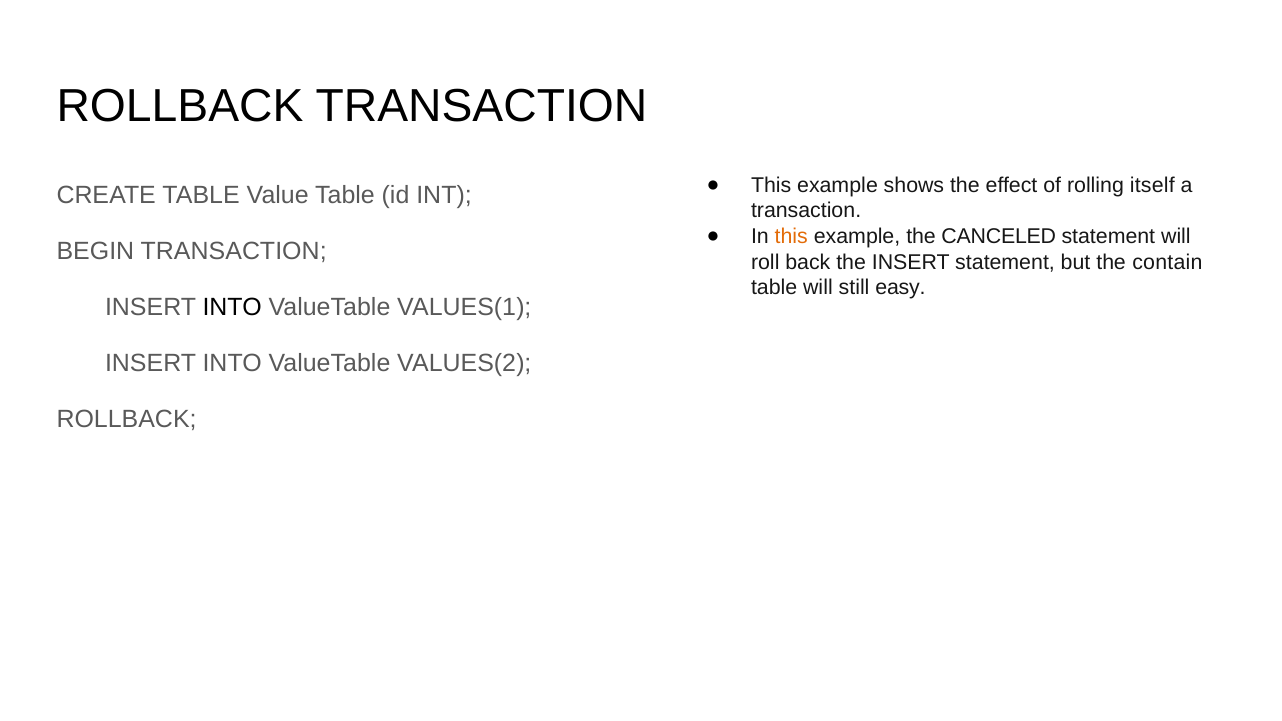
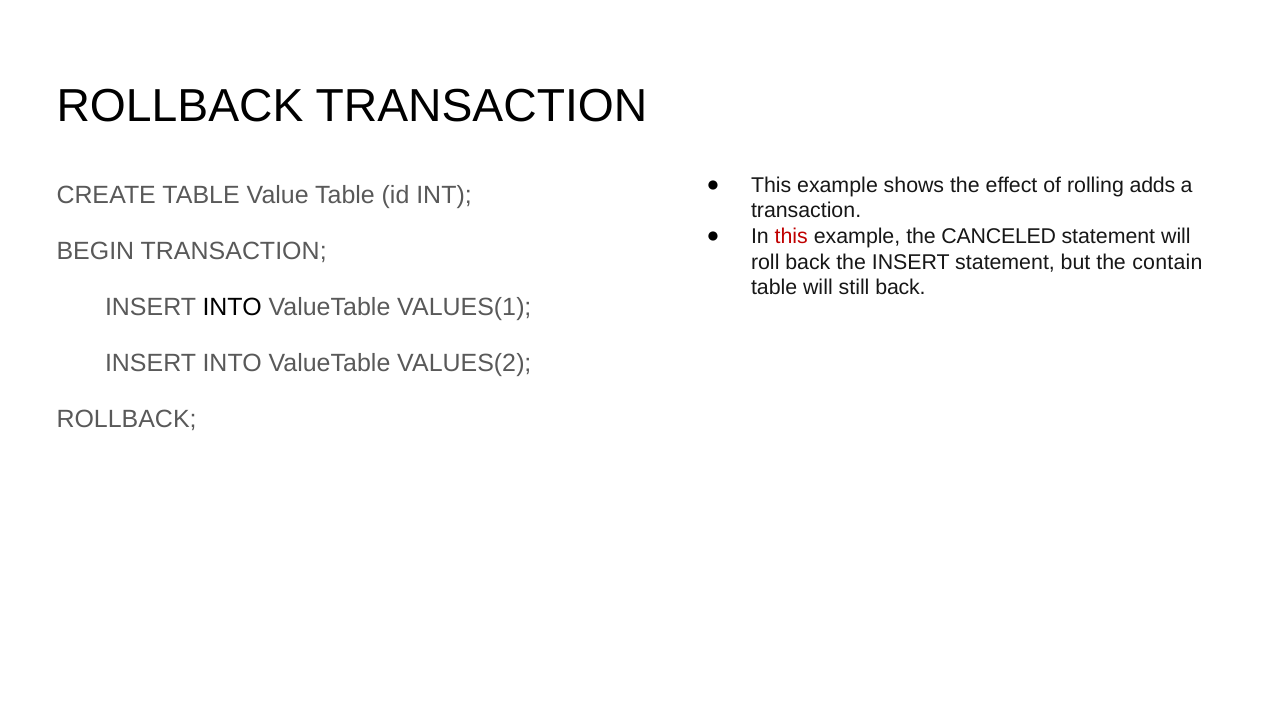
itself: itself -> adds
this at (791, 236) colour: orange -> red
still easy: easy -> back
